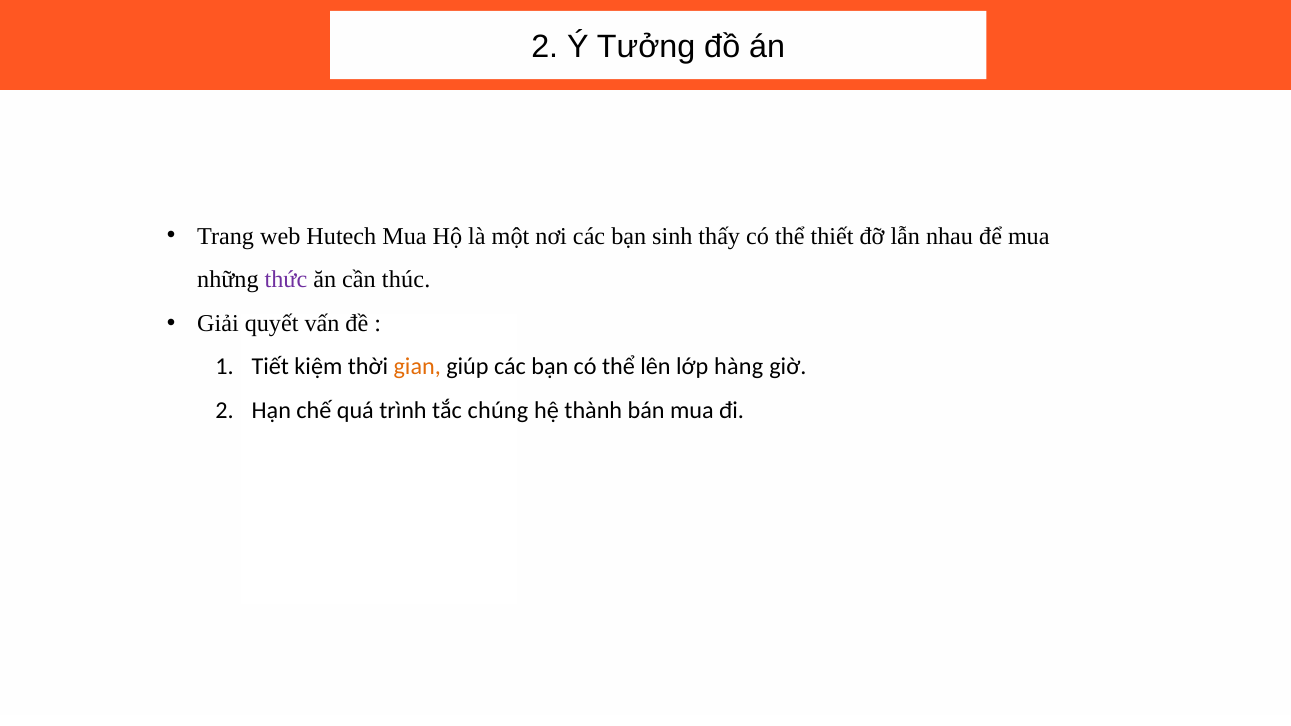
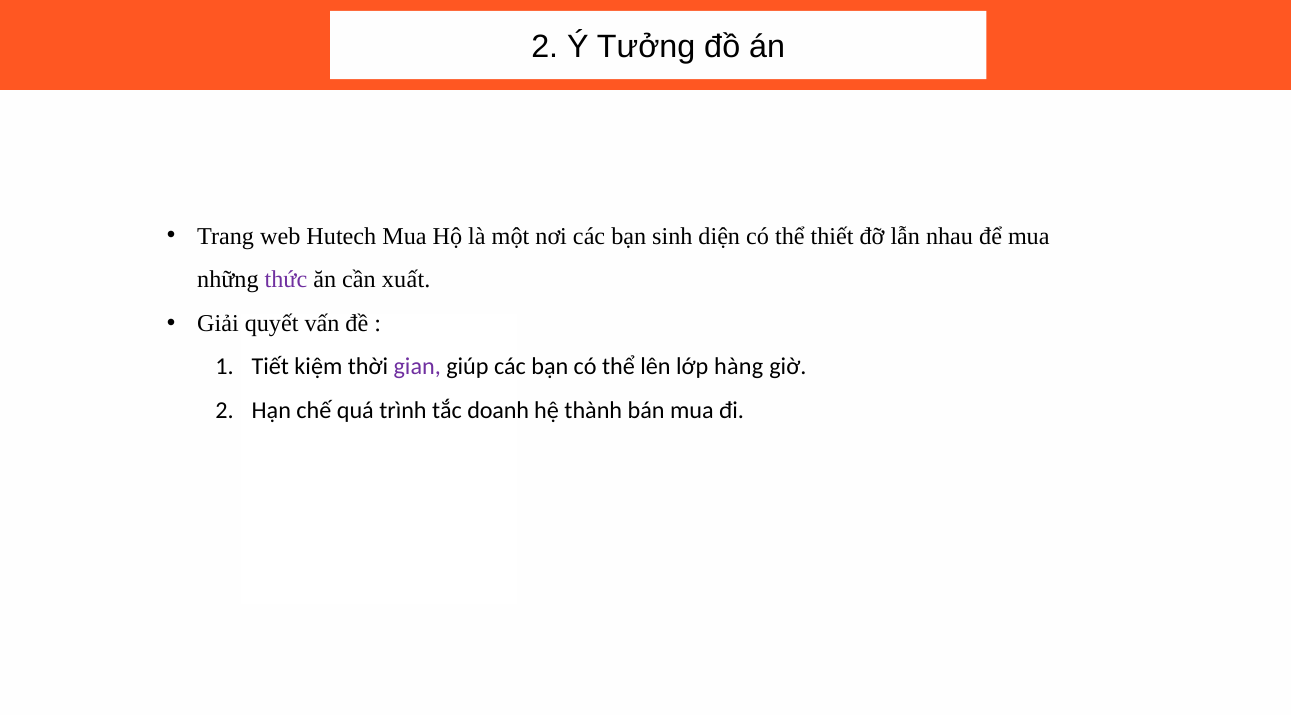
thấy: thấy -> diện
thúc: thúc -> xuất
gian colour: orange -> purple
chúng: chúng -> doanh
